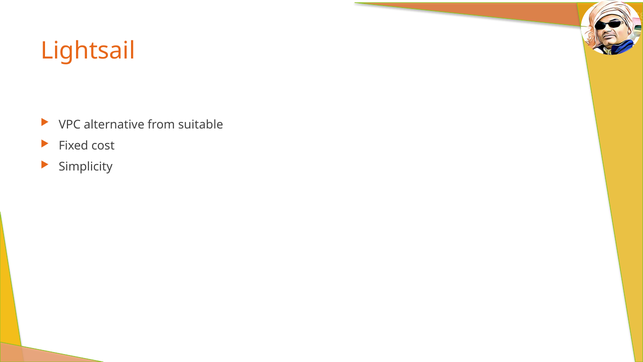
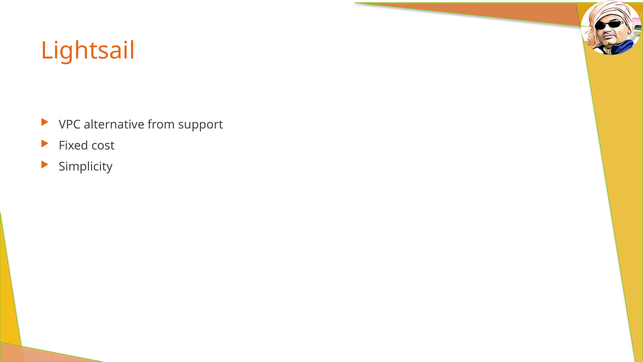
suitable: suitable -> support
